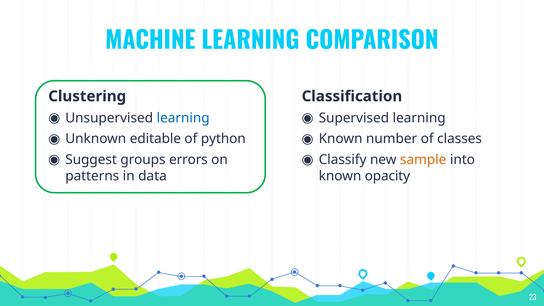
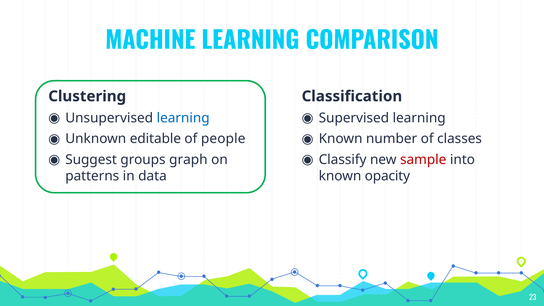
python: python -> people
errors: errors -> graph
sample colour: orange -> red
